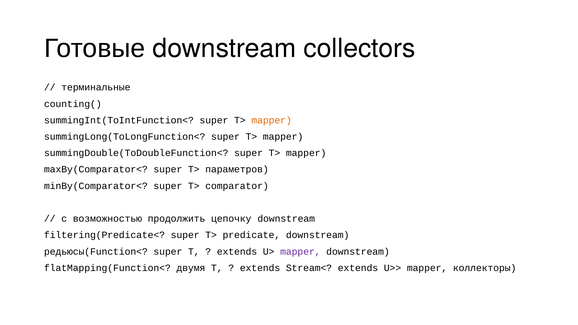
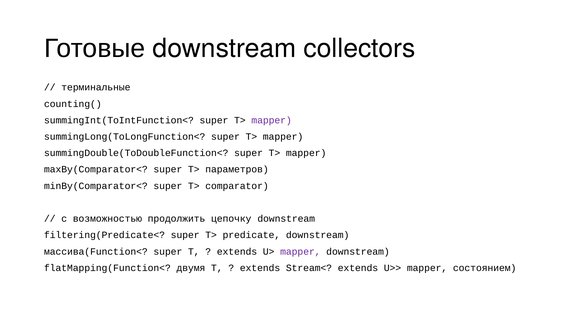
mapper at (272, 120) colour: orange -> purple
редьюсы(Function<: редьюсы(Function< -> массива(Function<
коллекторы: коллекторы -> состоянием
